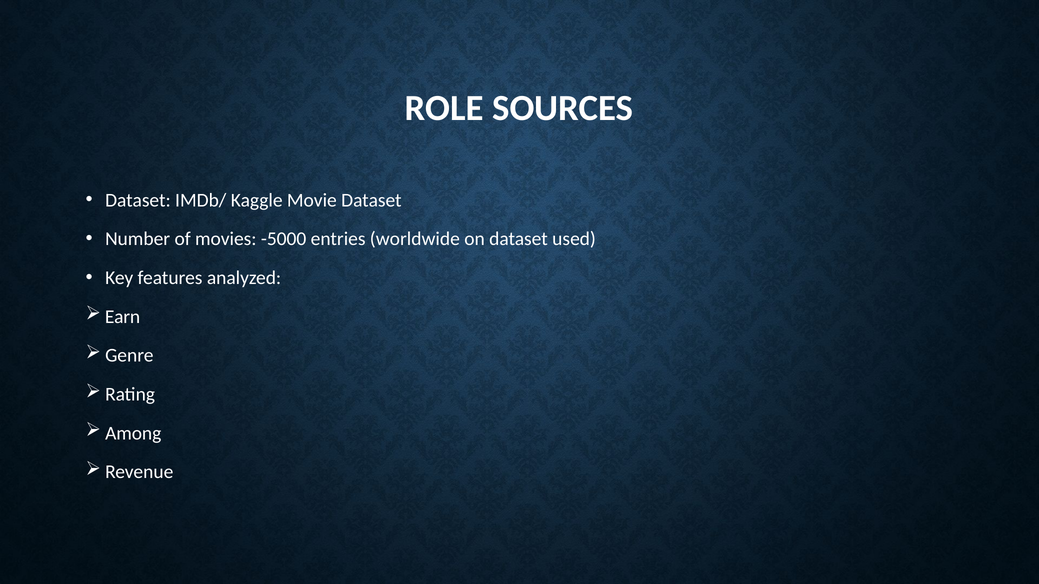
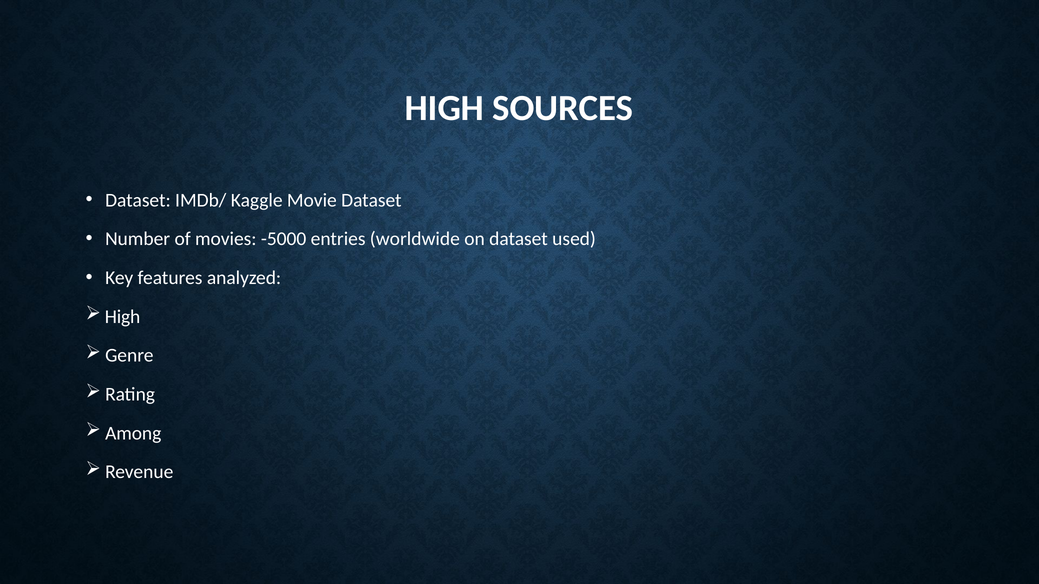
ROLE at (444, 108): ROLE -> HIGH
Earn at (123, 317): Earn -> High
